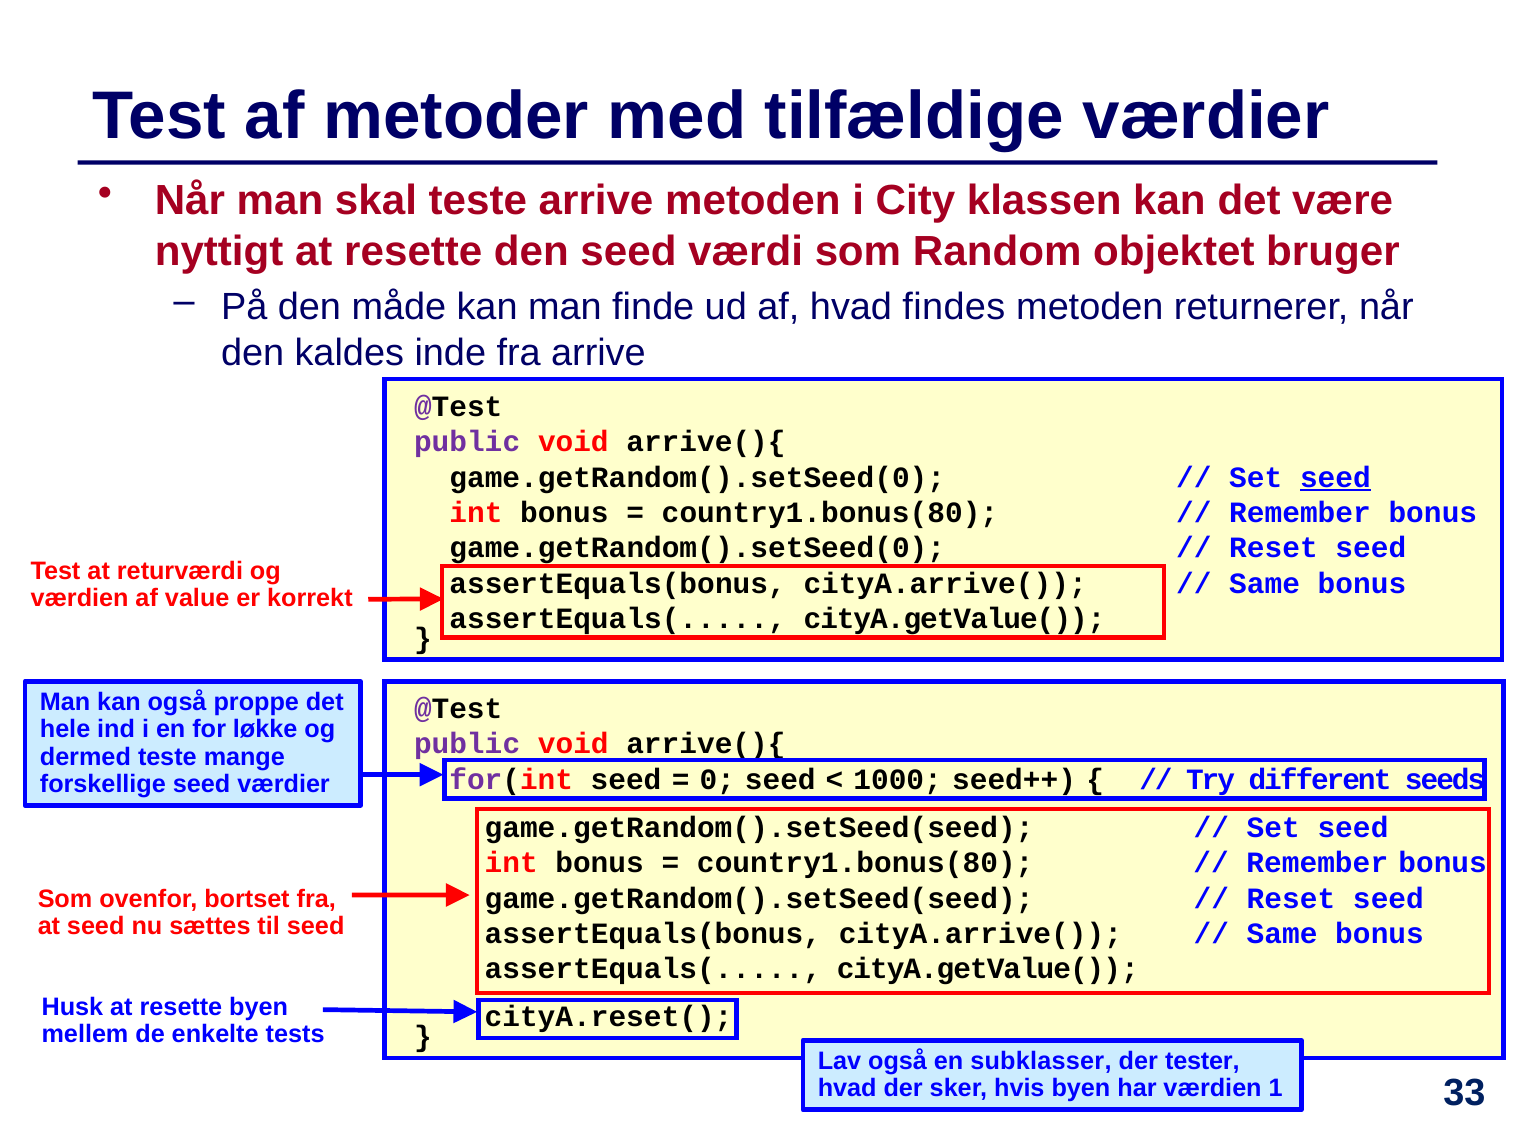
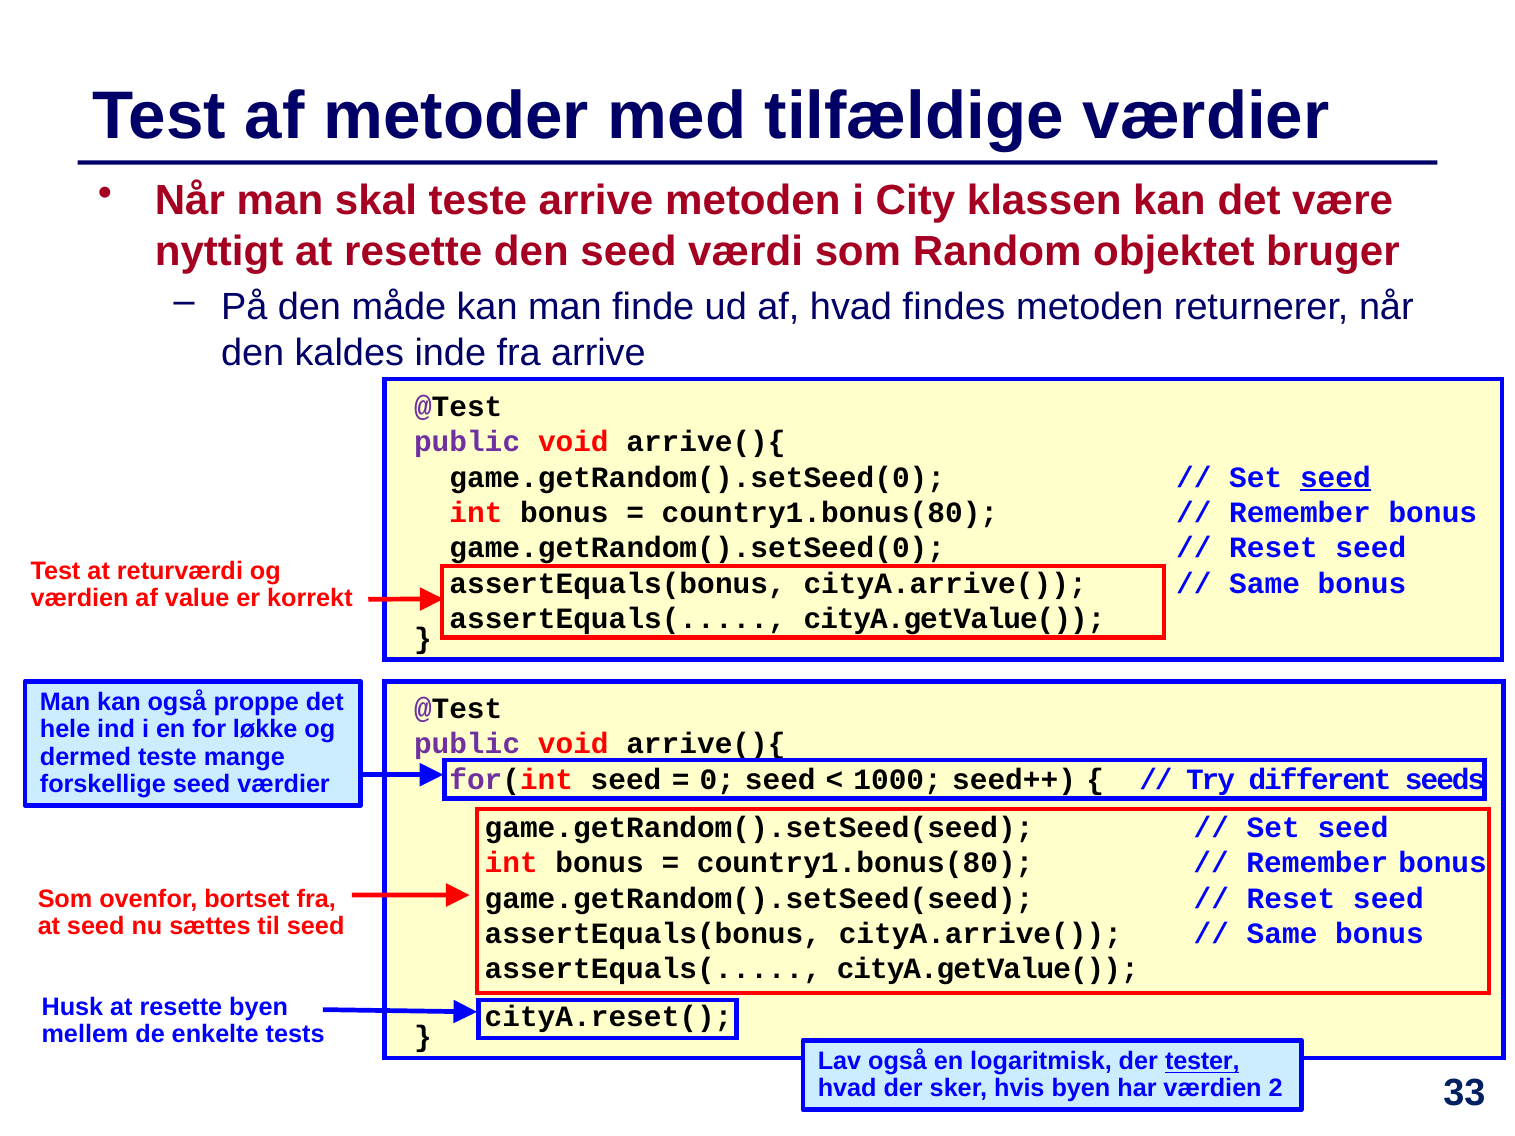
subklasser: subklasser -> logaritmisk
tester underline: none -> present
1: 1 -> 2
